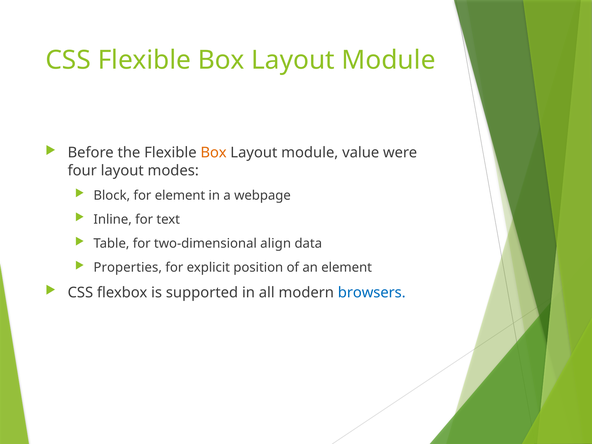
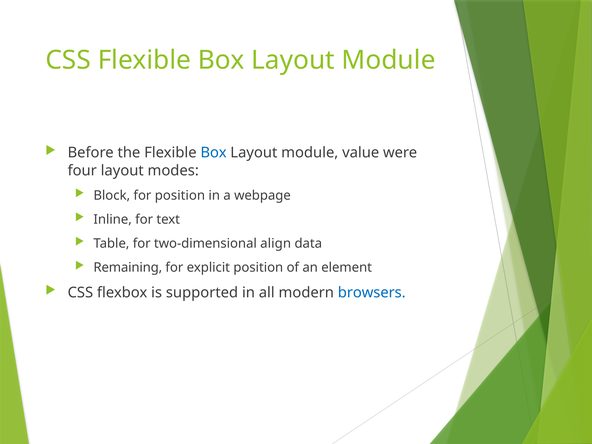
Box at (214, 153) colour: orange -> blue
for element: element -> position
Properties: Properties -> Remaining
